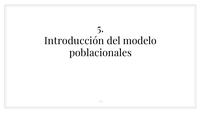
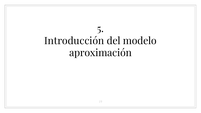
poblacionales: poblacionales -> aproximación
